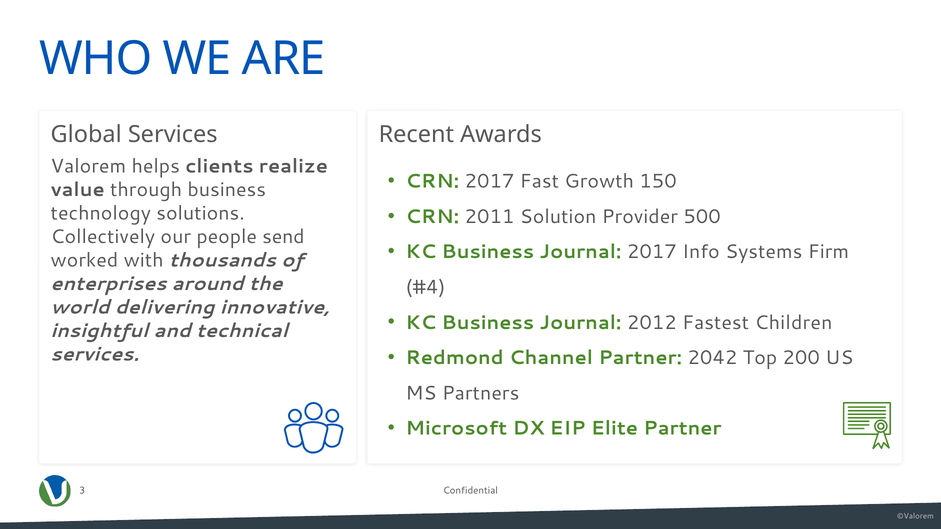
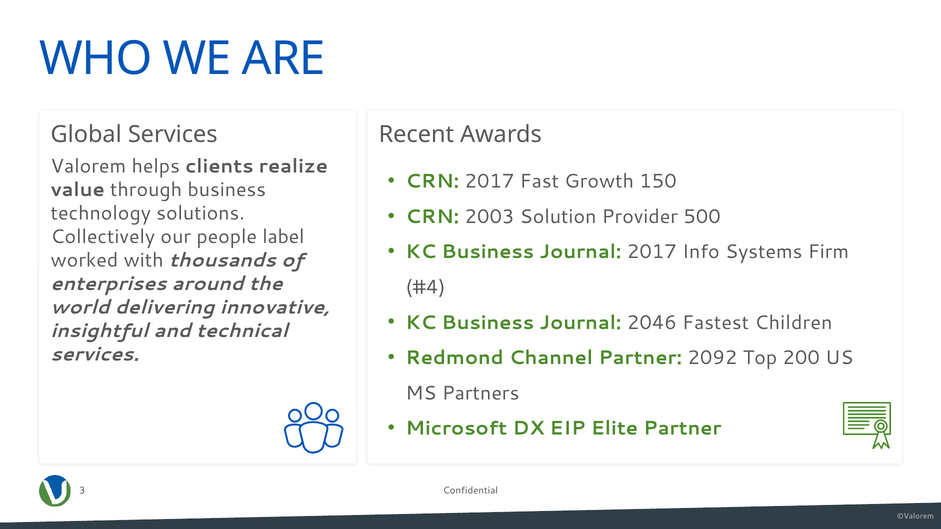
2011: 2011 -> 2003
send: send -> label
2012: 2012 -> 2046
2042: 2042 -> 2092
